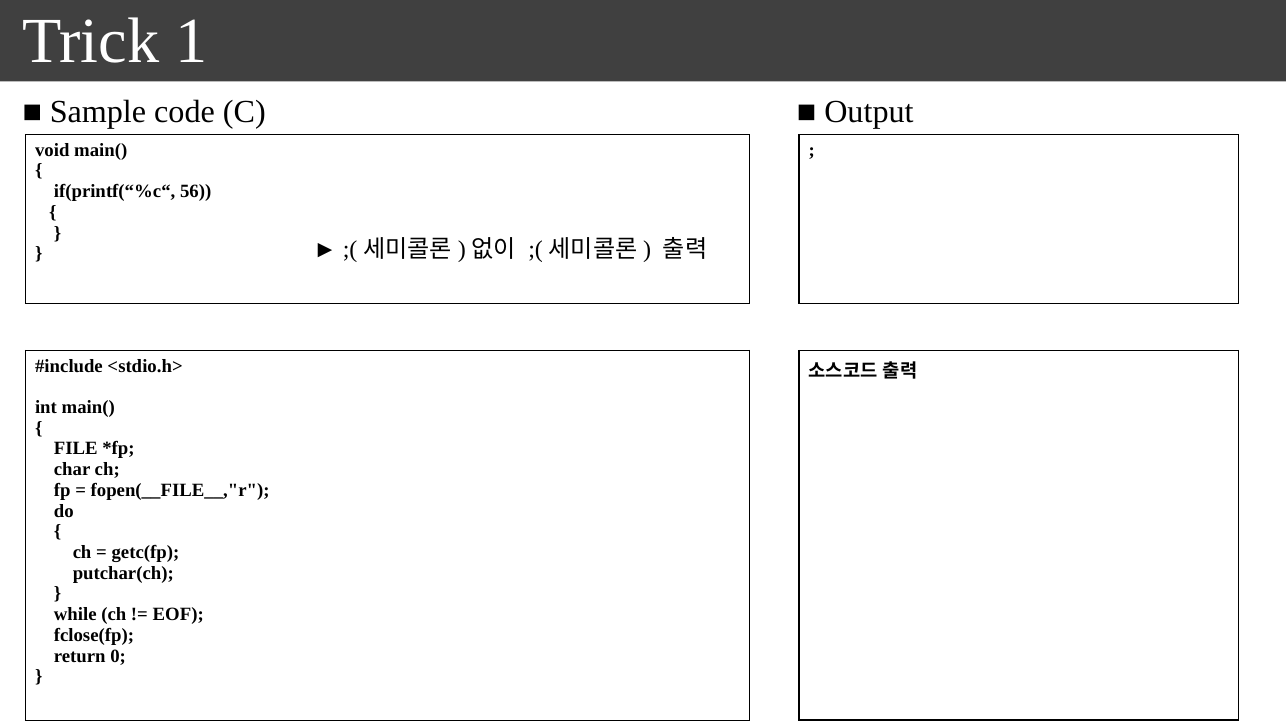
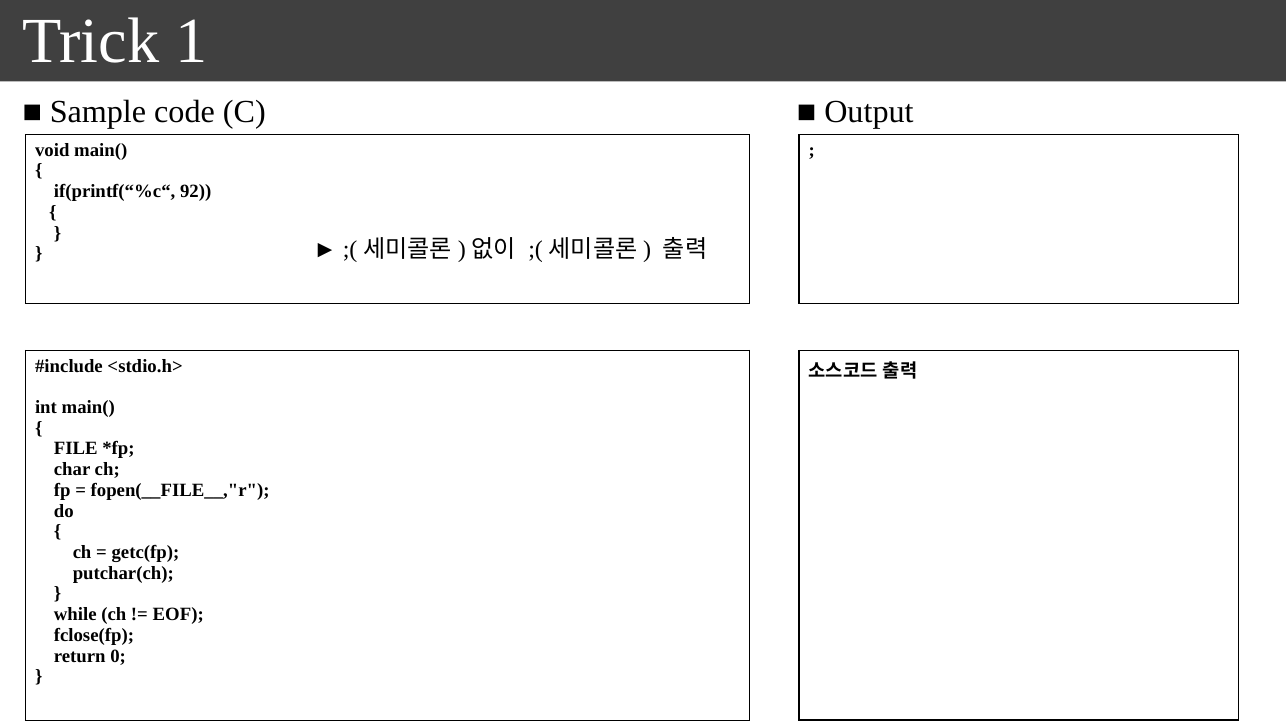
56: 56 -> 92
